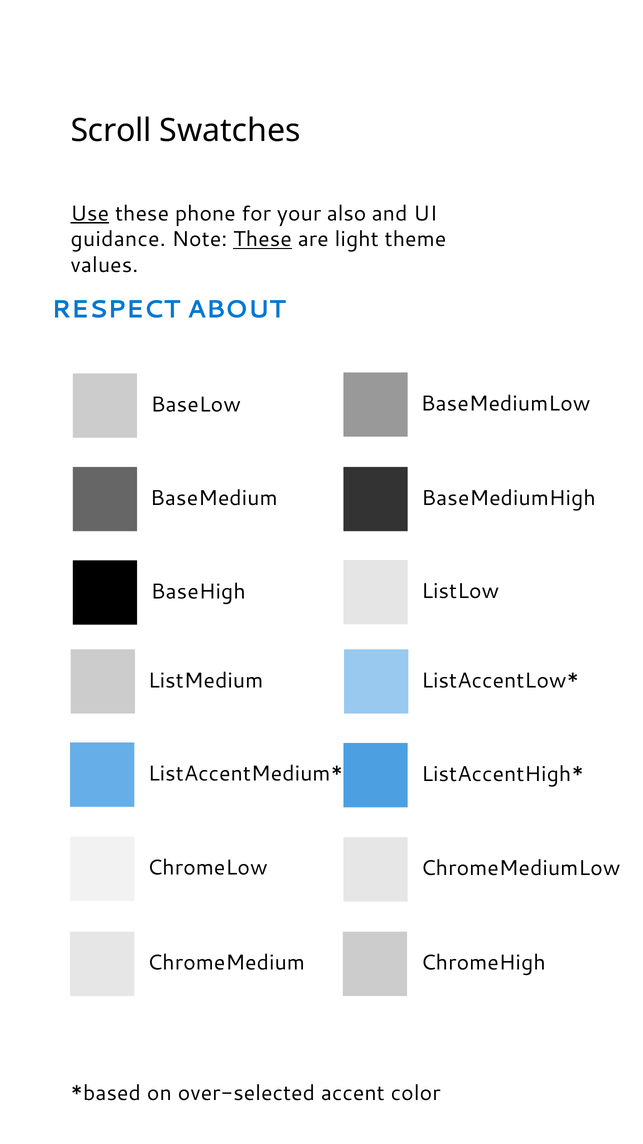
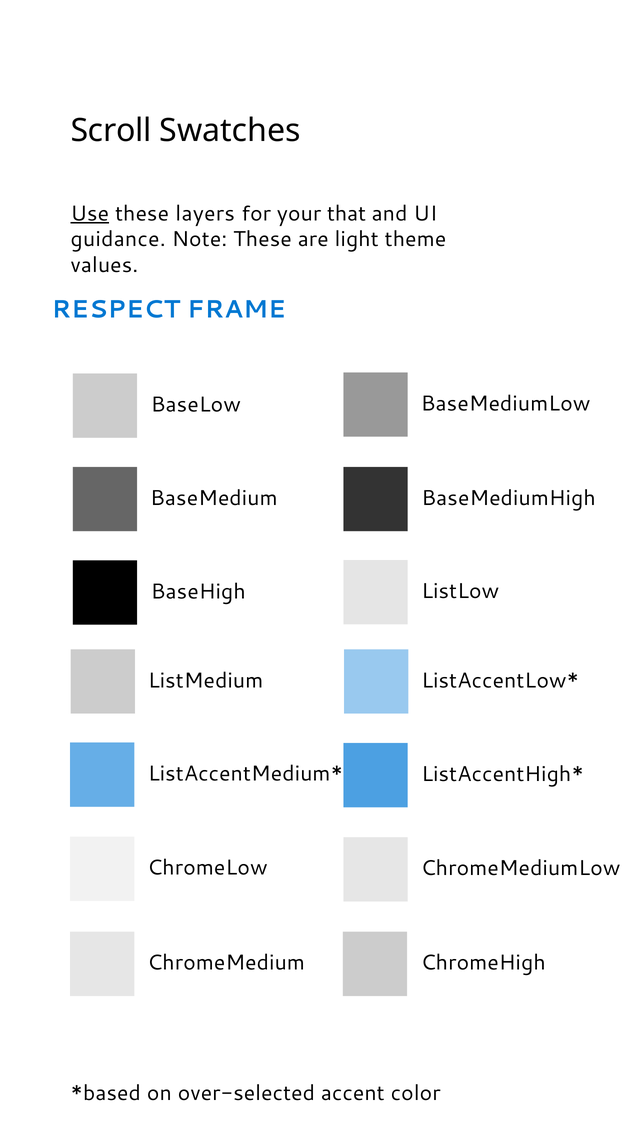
phone: phone -> layers
also: also -> that
These at (262, 239) underline: present -> none
ABOUT: ABOUT -> FRAME
